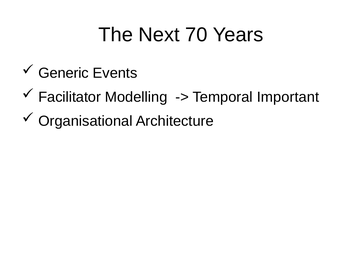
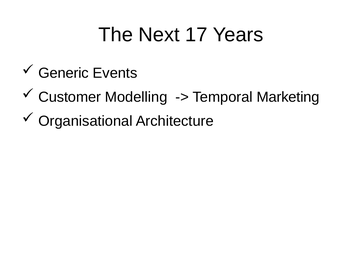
70: 70 -> 17
Facilitator: Facilitator -> Customer
Important: Important -> Marketing
